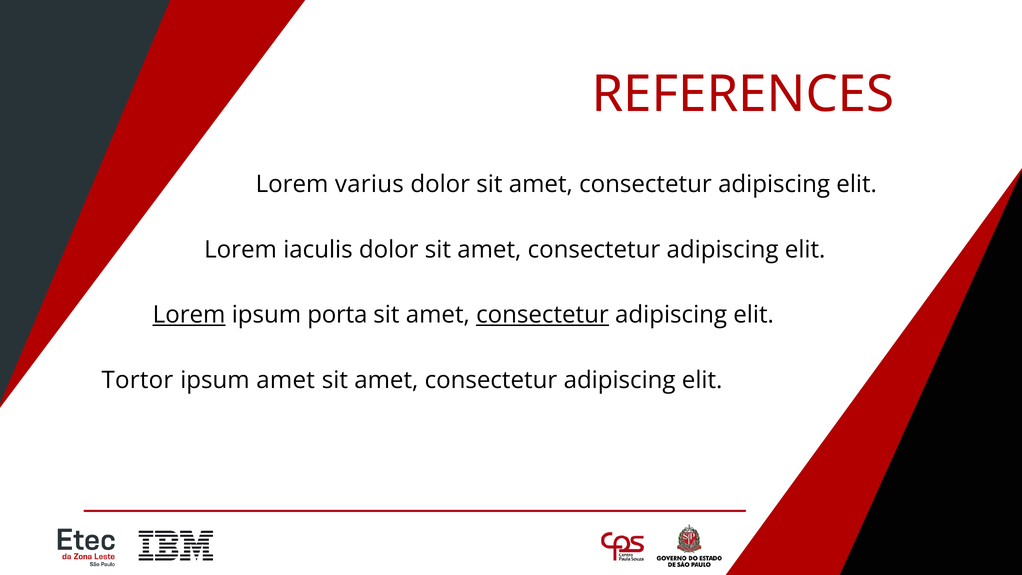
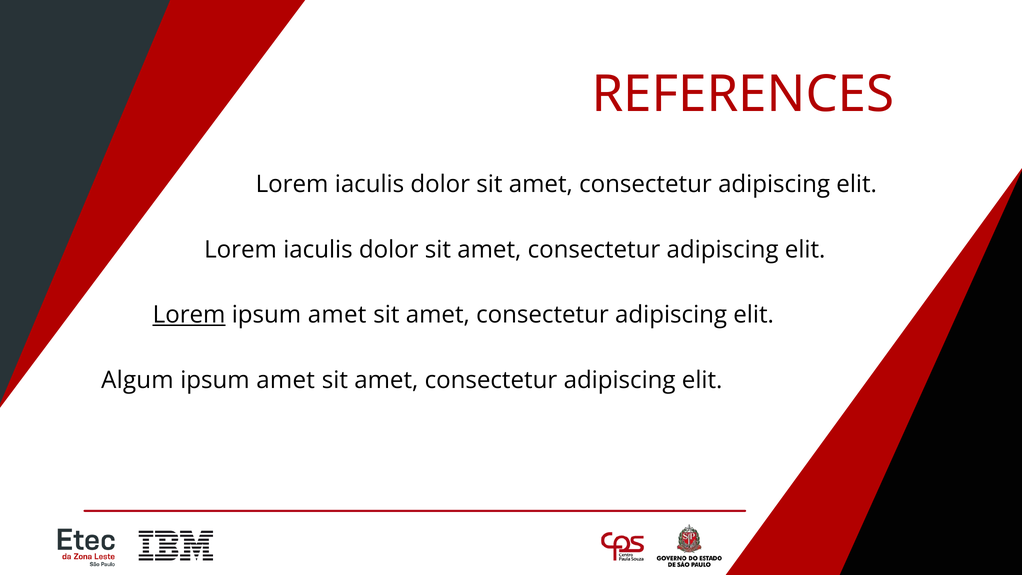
varius at (369, 184): varius -> iaculis
porta at (337, 315): porta -> amet
consectetur at (542, 315) underline: present -> none
Tortor: Tortor -> Algum
